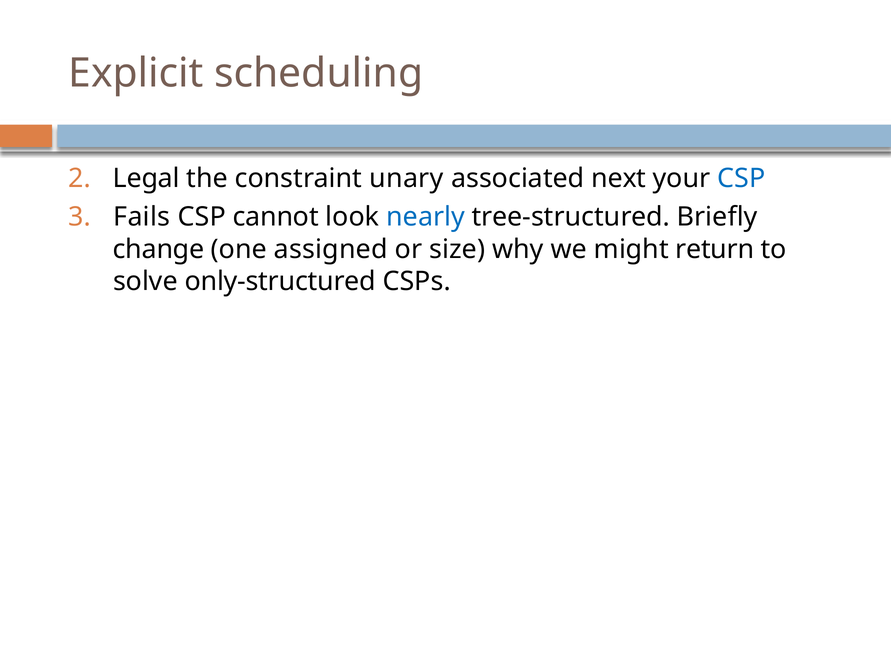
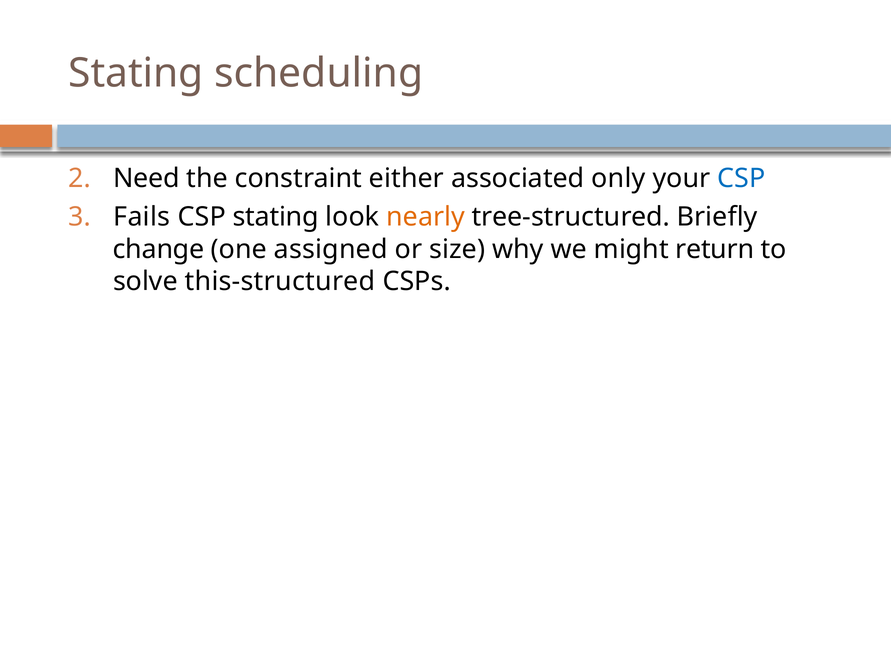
Explicit at (136, 73): Explicit -> Stating
Legal: Legal -> Need
unary: unary -> either
next: next -> only
CSP cannot: cannot -> stating
nearly colour: blue -> orange
only-structured: only-structured -> this-structured
